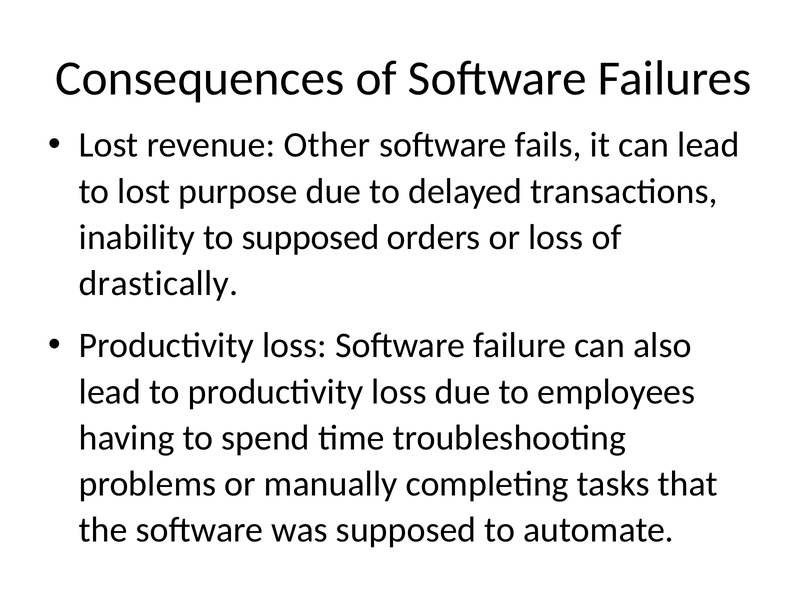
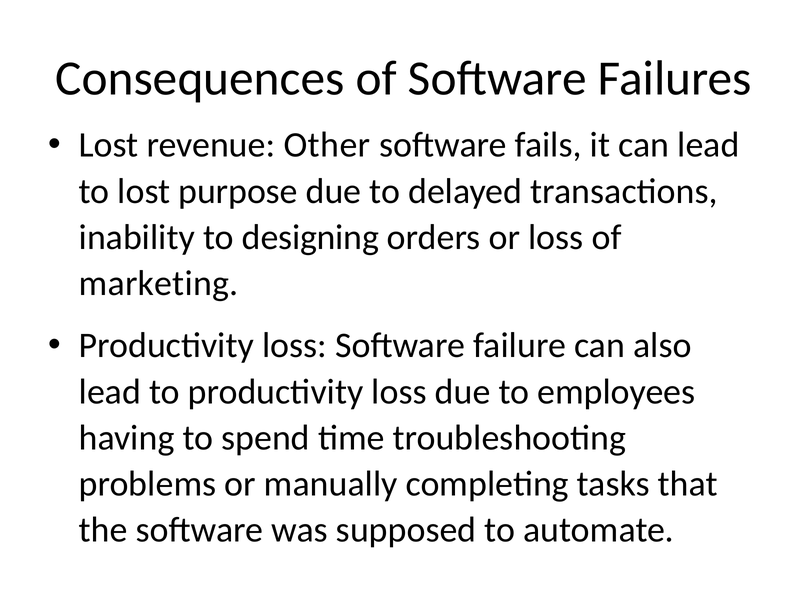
to supposed: supposed -> designing
drastically: drastically -> marketing
